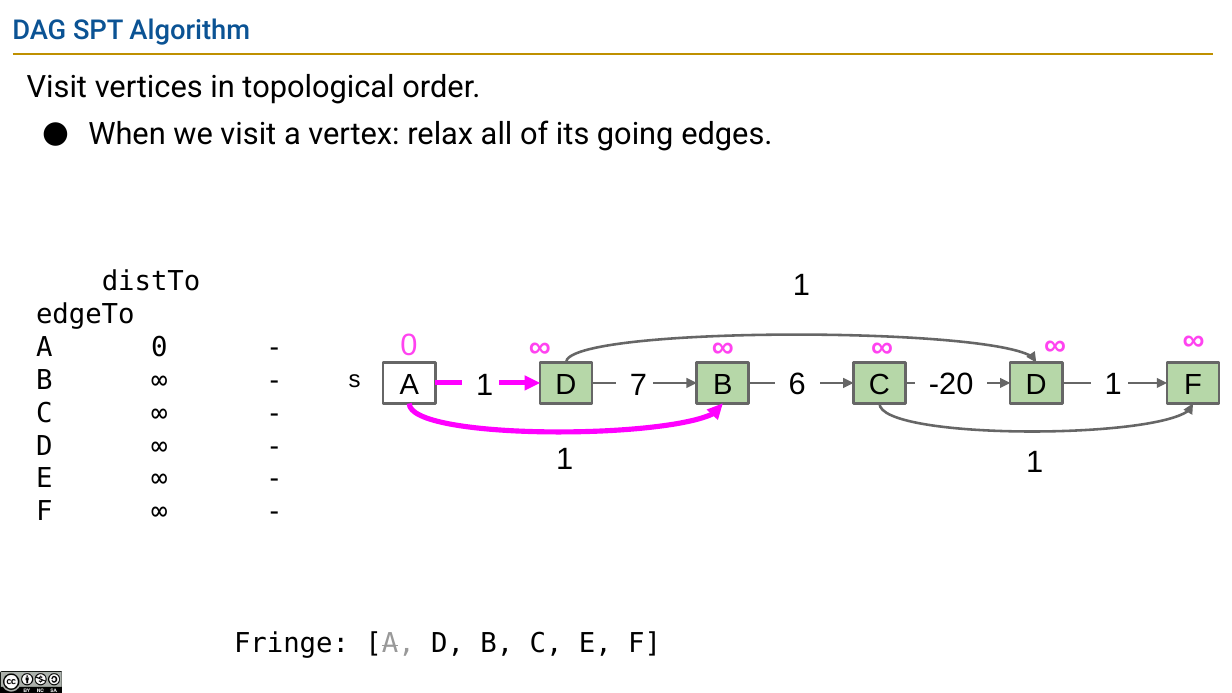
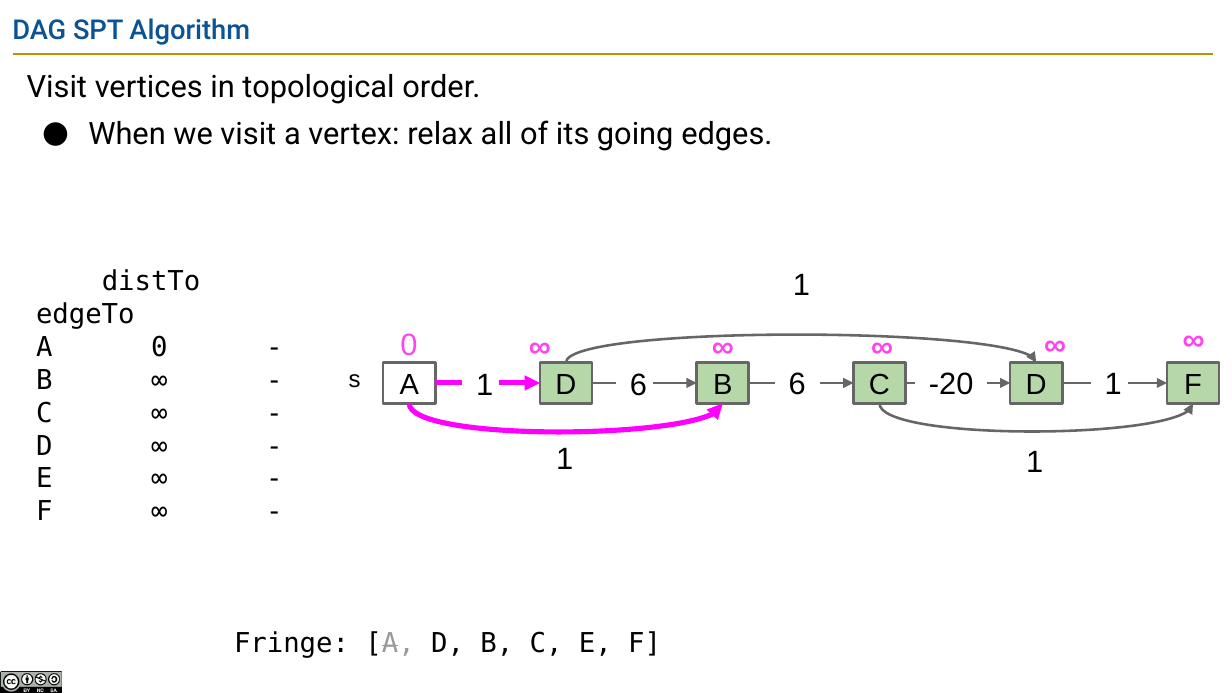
s 7: 7 -> 6
